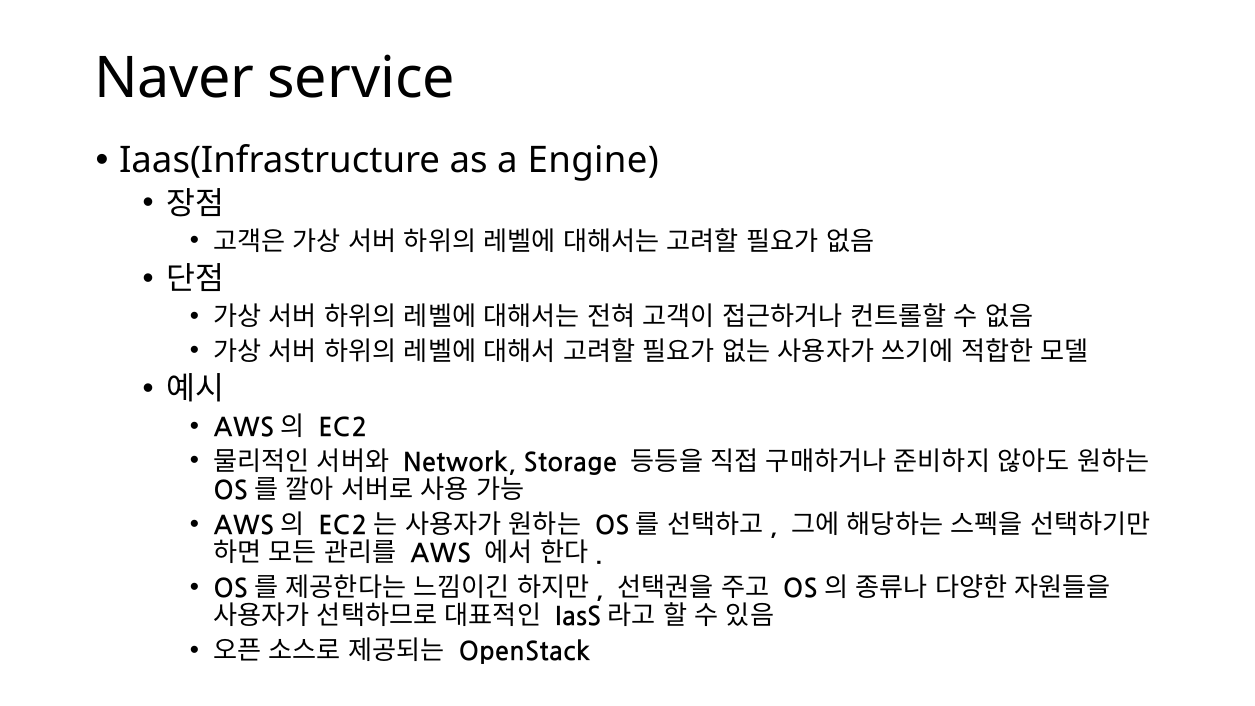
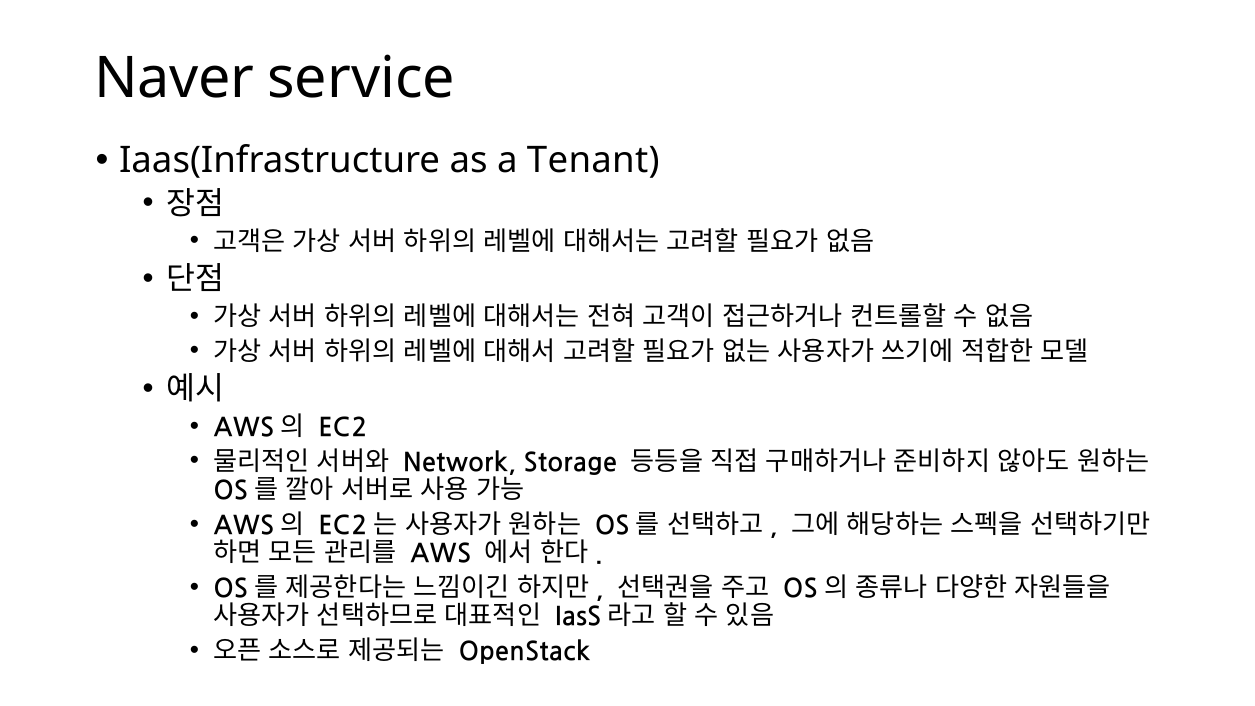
Engine: Engine -> Tenant
